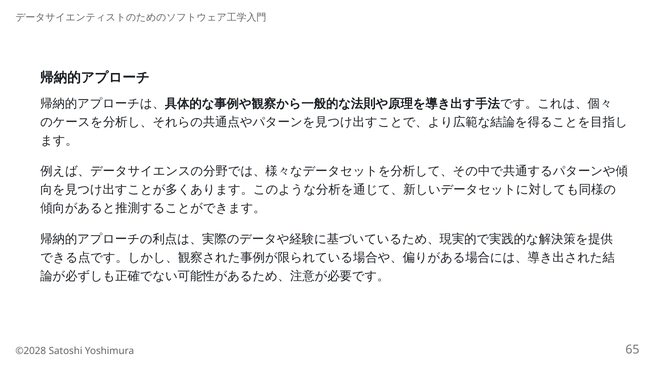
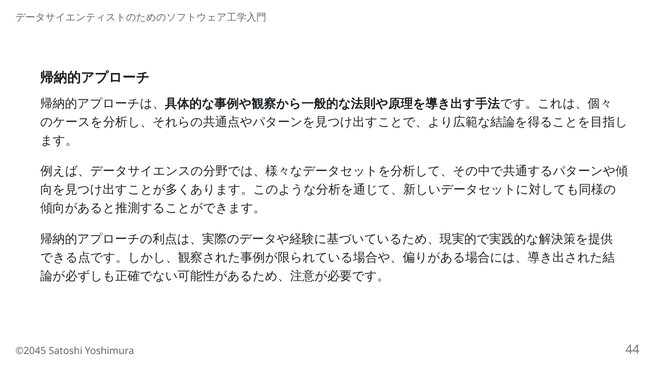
©2028: ©2028 -> ©2045
65: 65 -> 44
